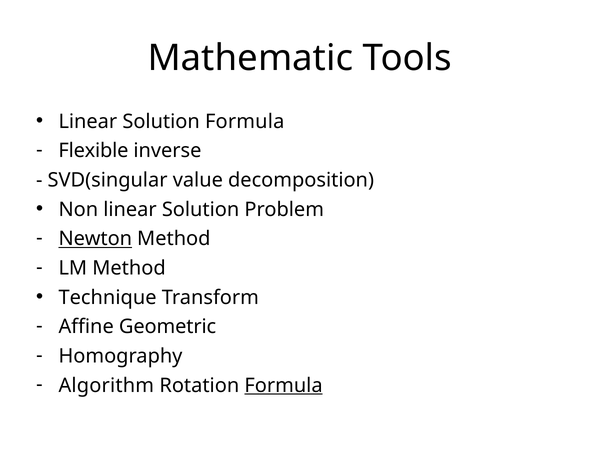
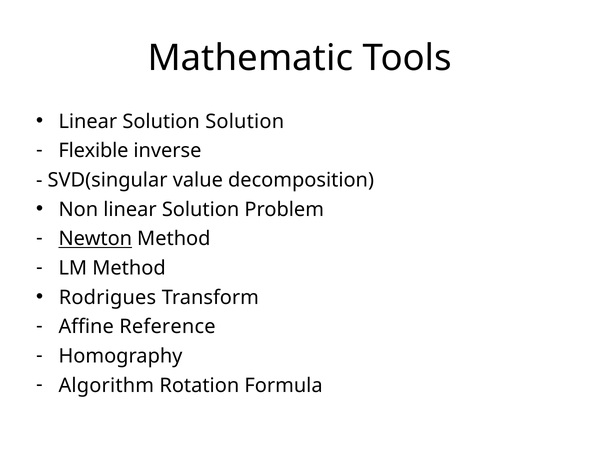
Solution Formula: Formula -> Solution
Technique: Technique -> Rodrigues
Geometric: Geometric -> Reference
Formula at (284, 385) underline: present -> none
